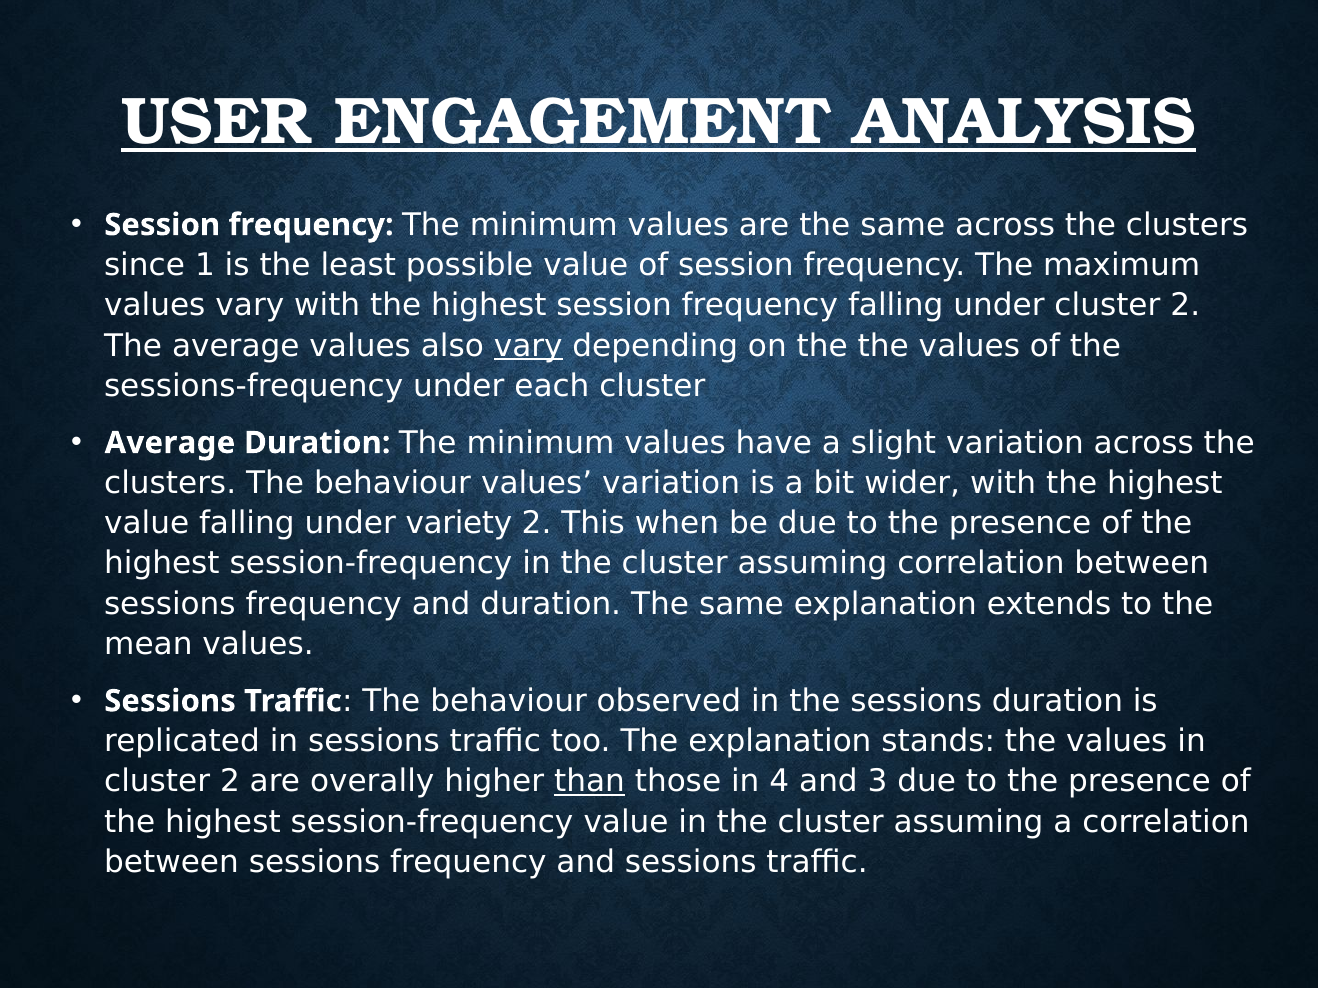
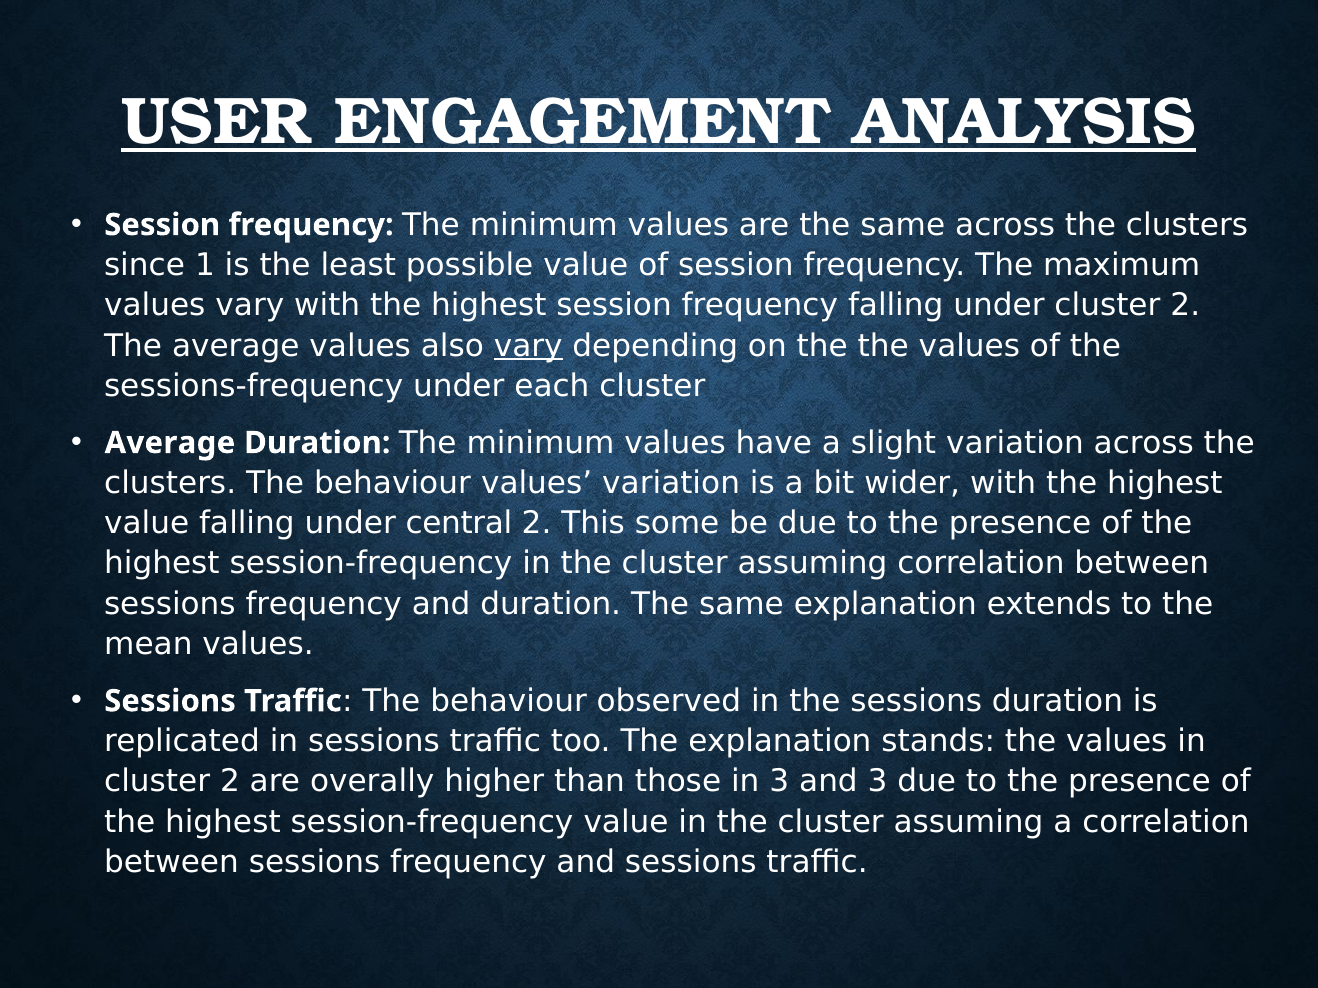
variety: variety -> central
when: when -> some
than underline: present -> none
in 4: 4 -> 3
